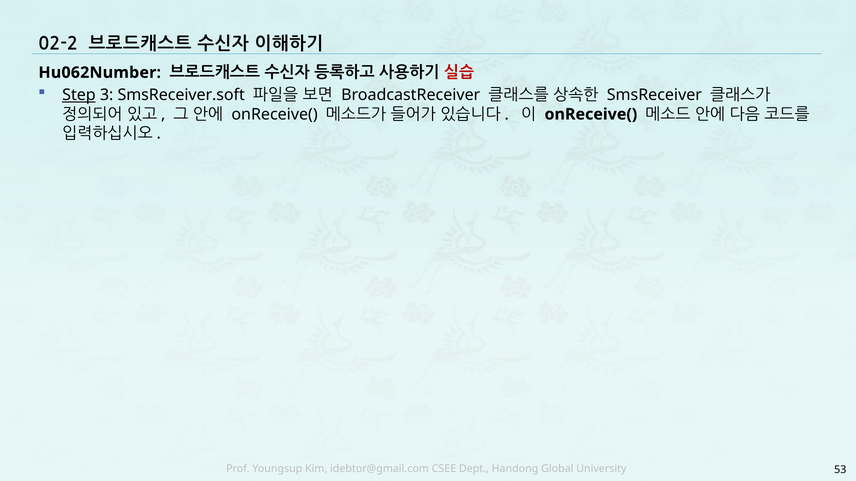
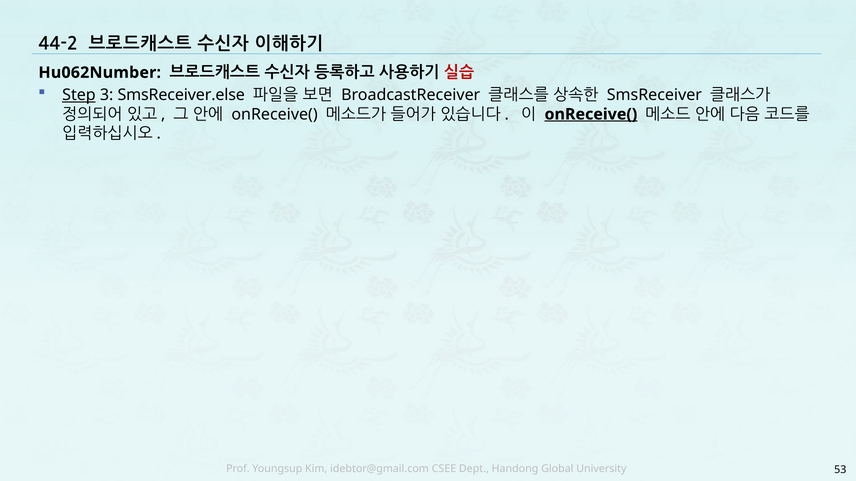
02-2: 02-2 -> 44-2
SmsReceiver.soft: SmsReceiver.soft -> SmsReceiver.else
onReceive( at (591, 114) underline: none -> present
